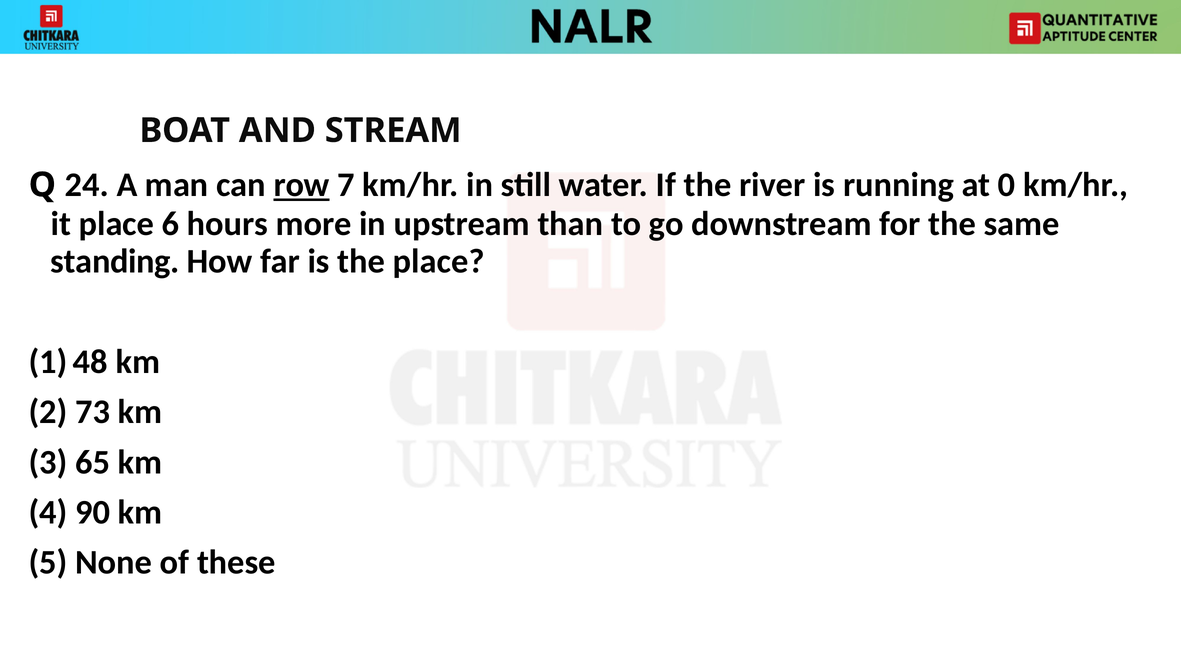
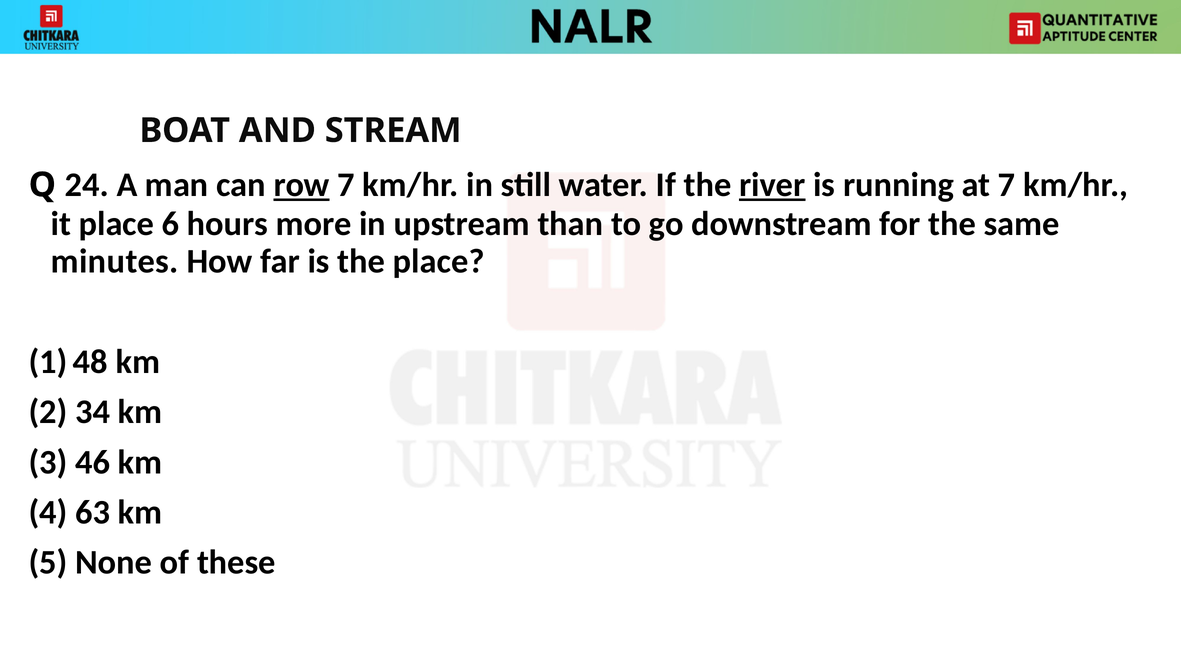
river underline: none -> present
at 0: 0 -> 7
standing: standing -> minutes
73: 73 -> 34
65: 65 -> 46
90: 90 -> 63
